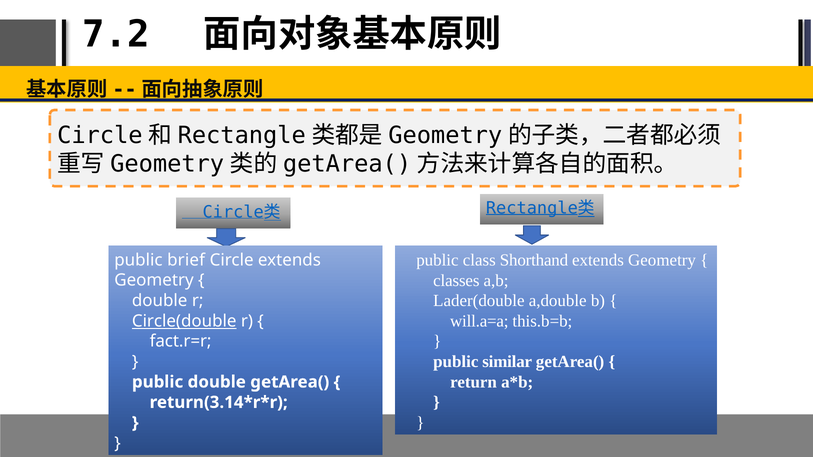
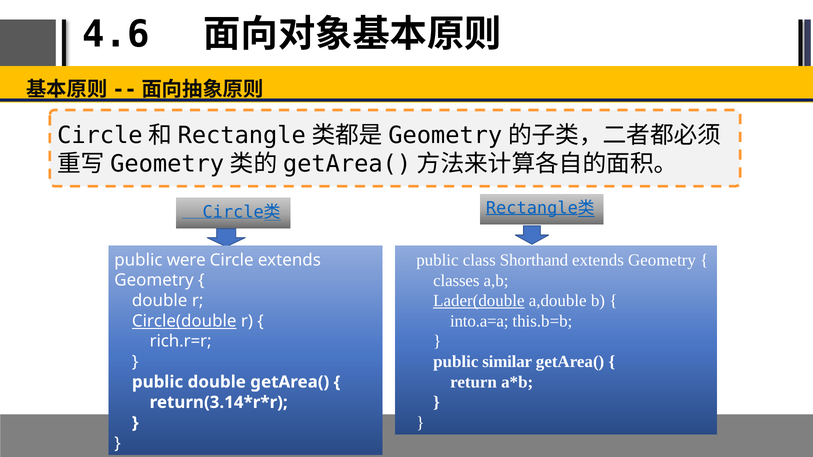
7.2: 7.2 -> 4.6
brief: brief -> were
Lader(double underline: none -> present
will.a=a: will.a=a -> into.a=a
fact.r=r: fact.r=r -> rich.r=r
